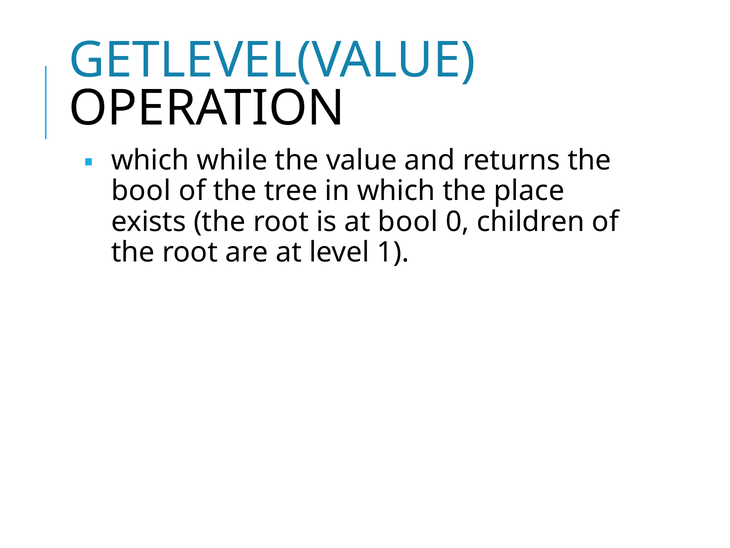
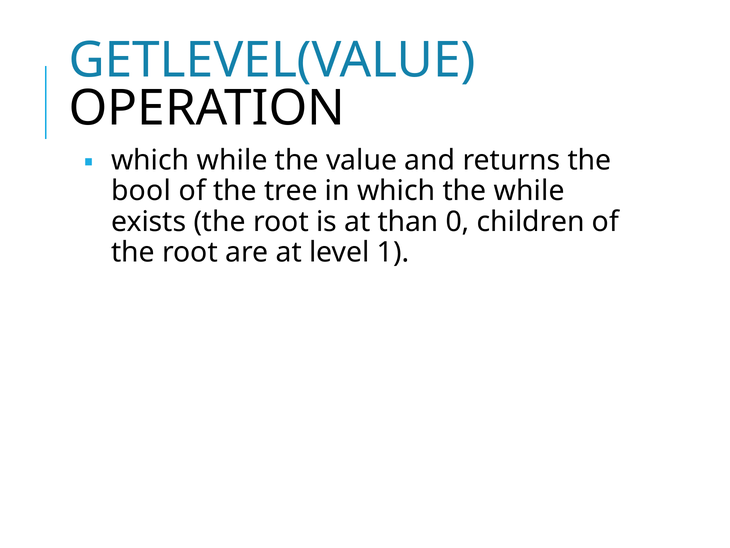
the place: place -> while
at bool: bool -> than
